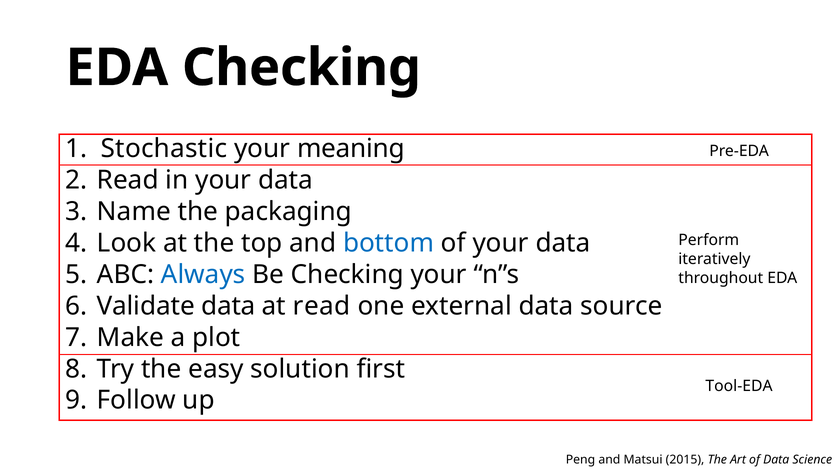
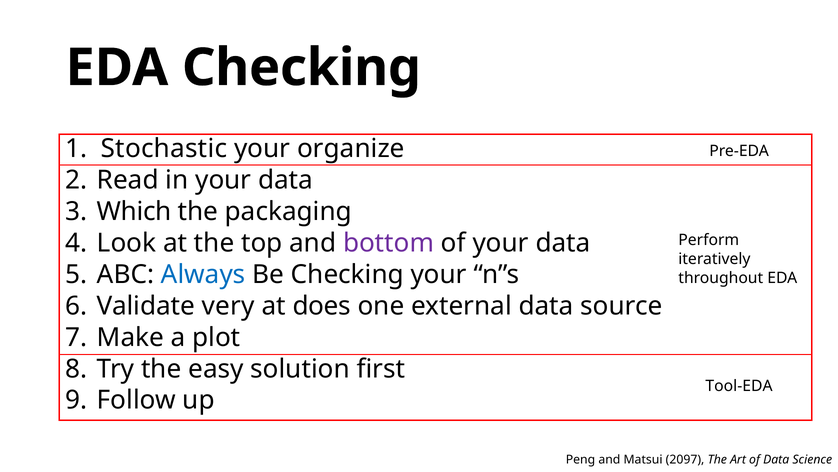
meaning: meaning -> organize
Name: Name -> Which
bottom colour: blue -> purple
Validate data: data -> very
at read: read -> does
2015: 2015 -> 2097
